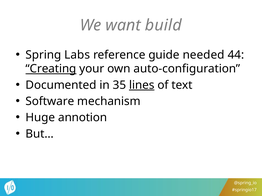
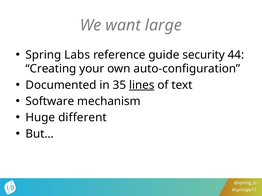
build: build -> large
needed: needed -> security
Creating underline: present -> none
annotion: annotion -> different
